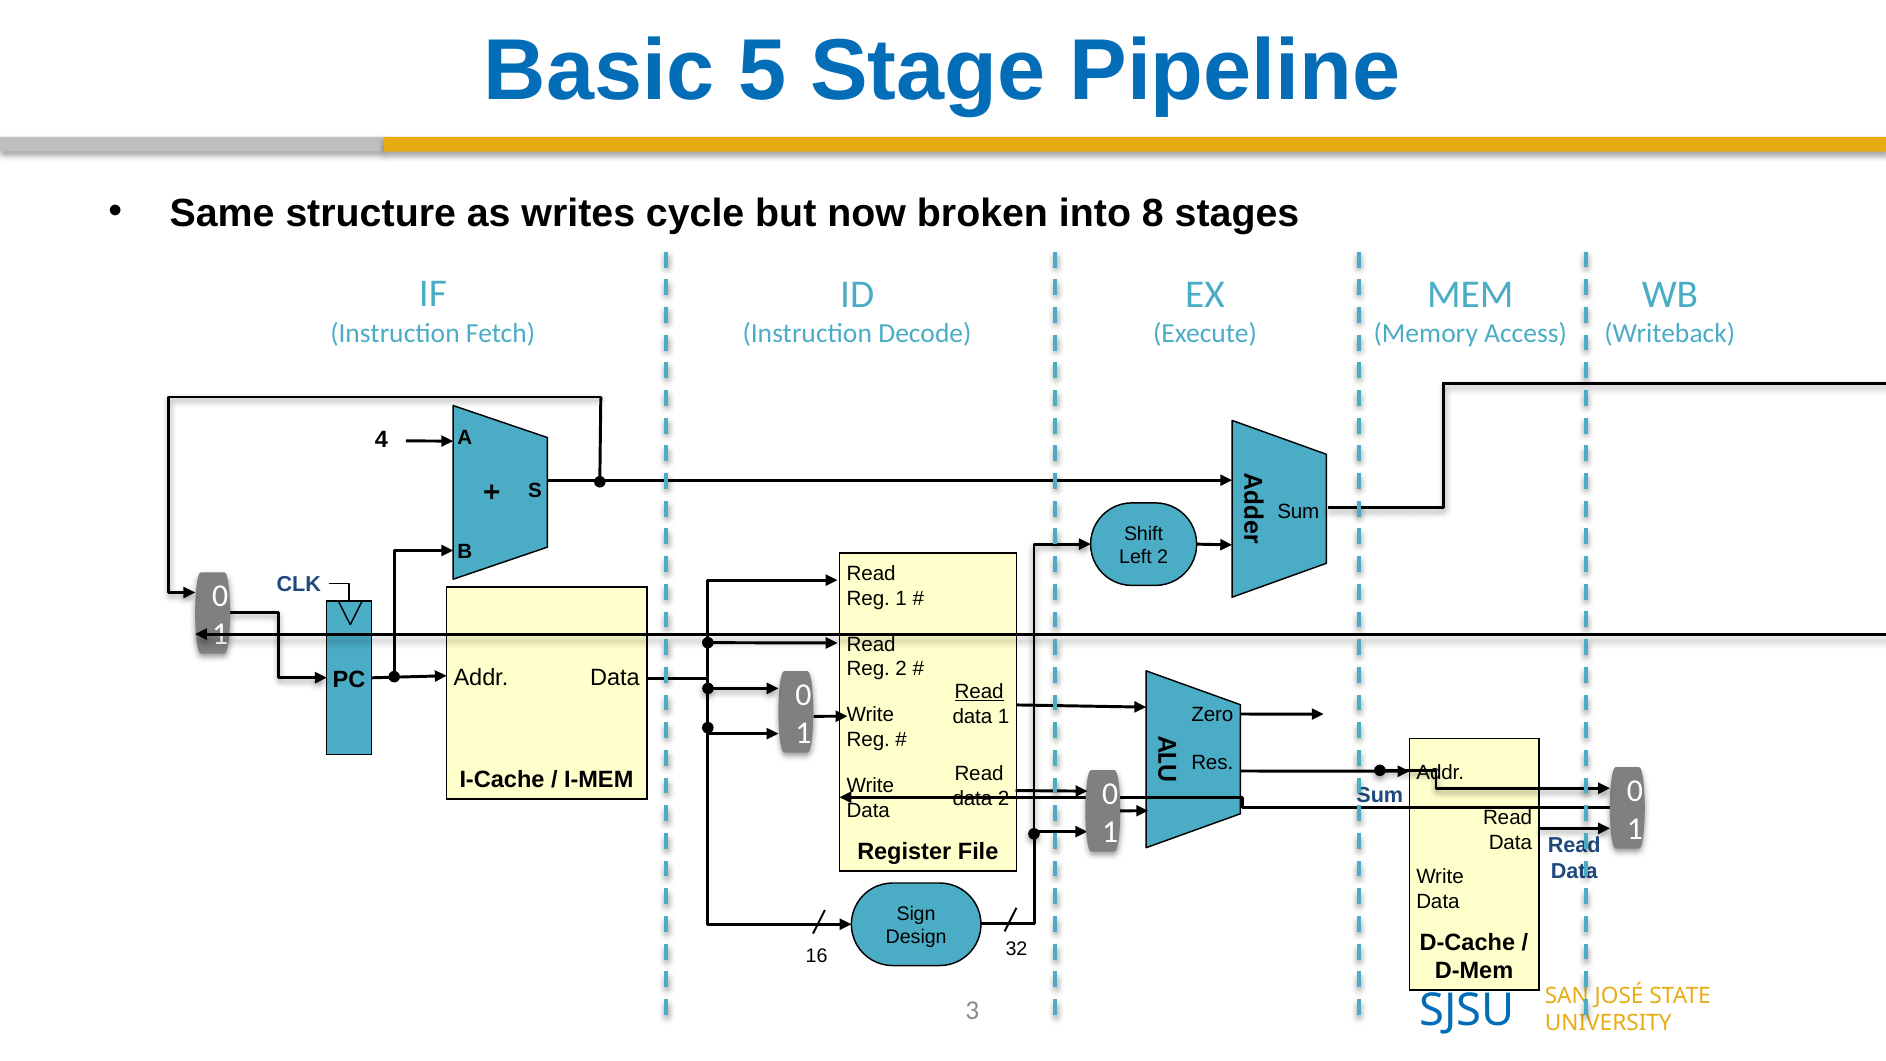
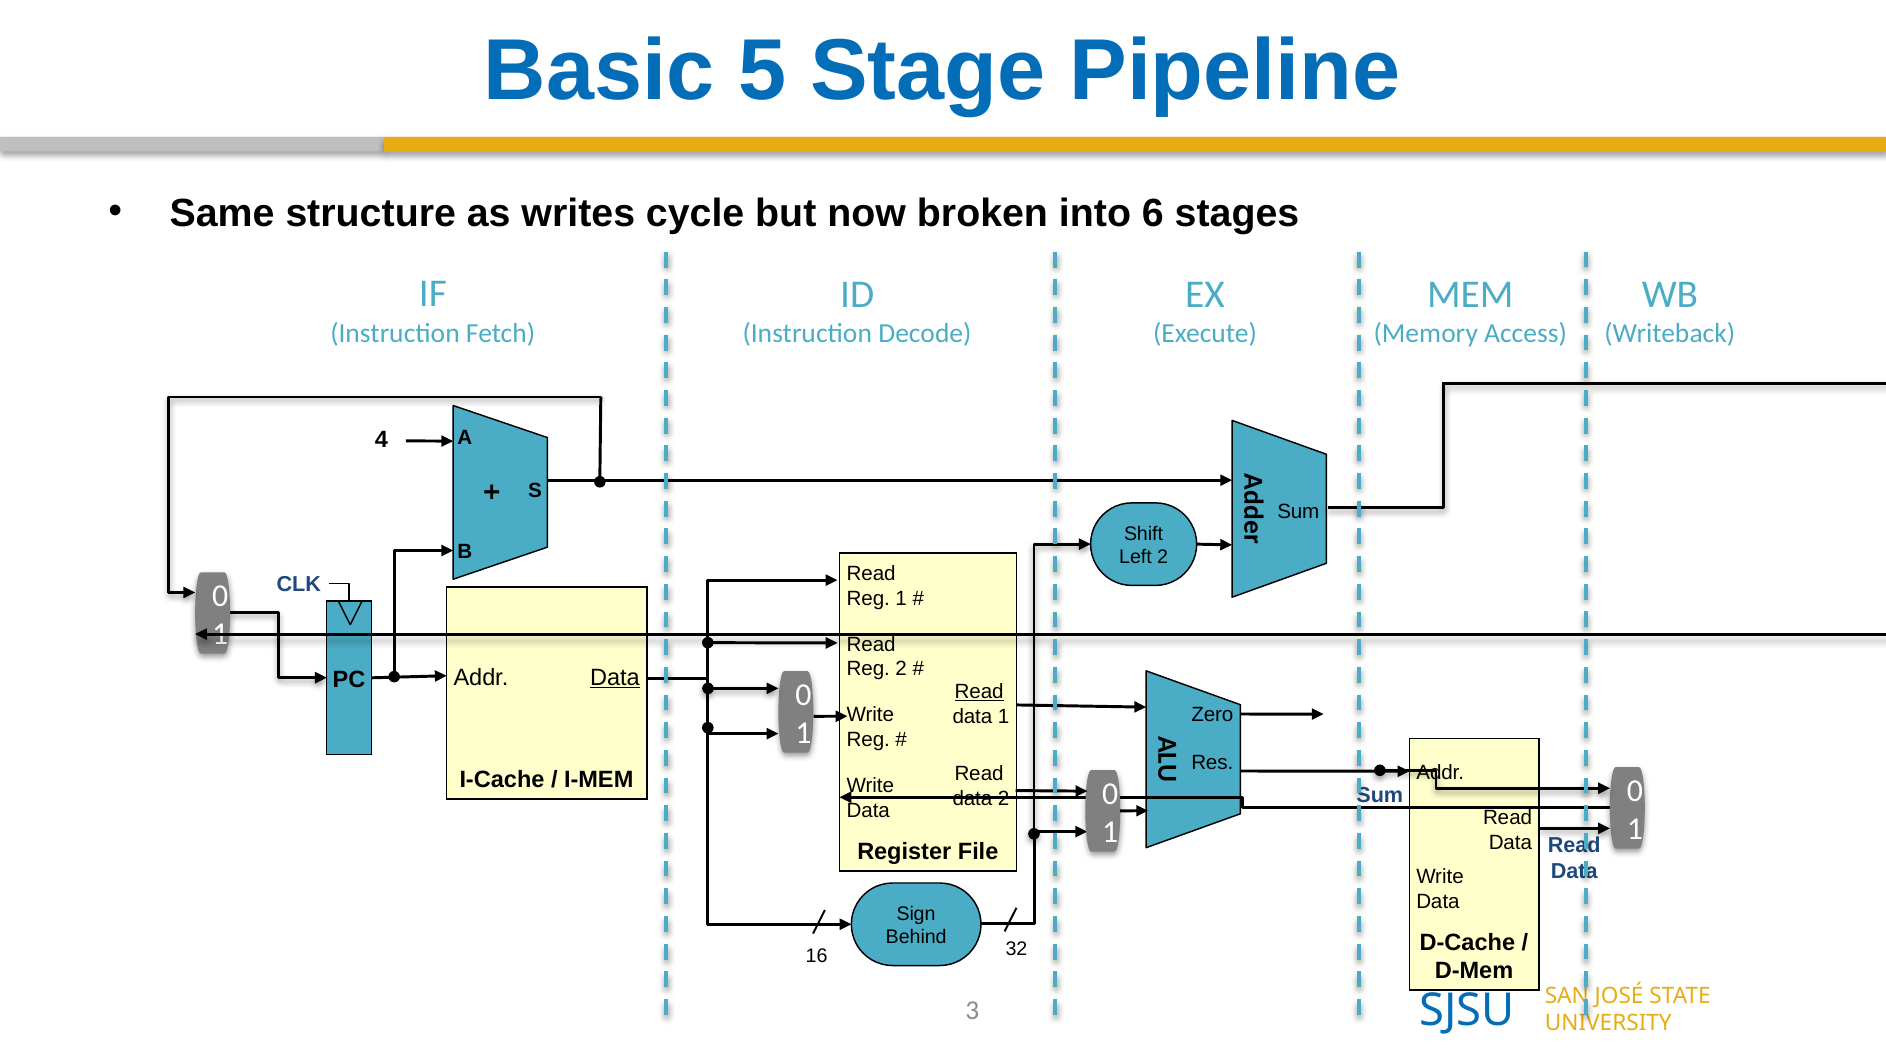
8: 8 -> 6
Data at (615, 677) underline: none -> present
Design: Design -> Behind
